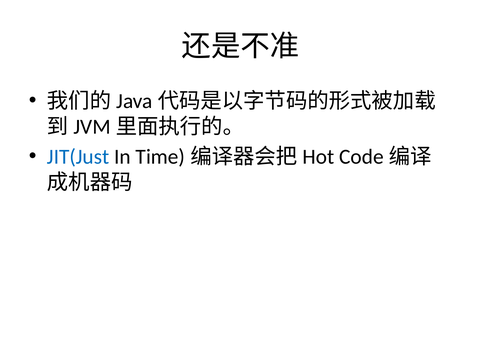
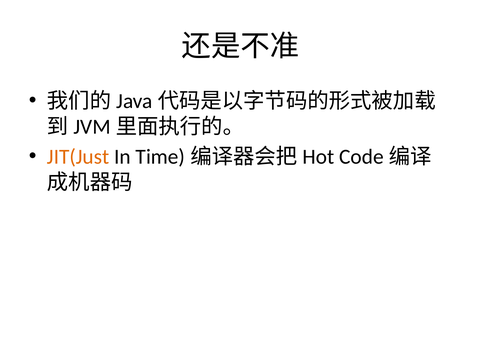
JIT(Just colour: blue -> orange
